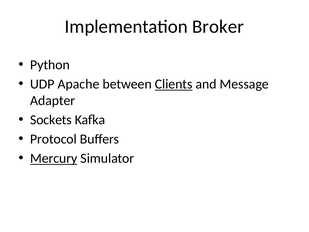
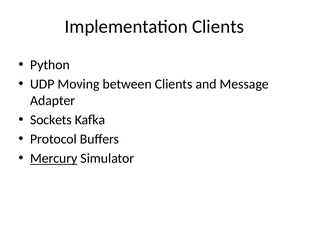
Implementation Broker: Broker -> Clients
Apache: Apache -> Moving
Clients at (174, 84) underline: present -> none
